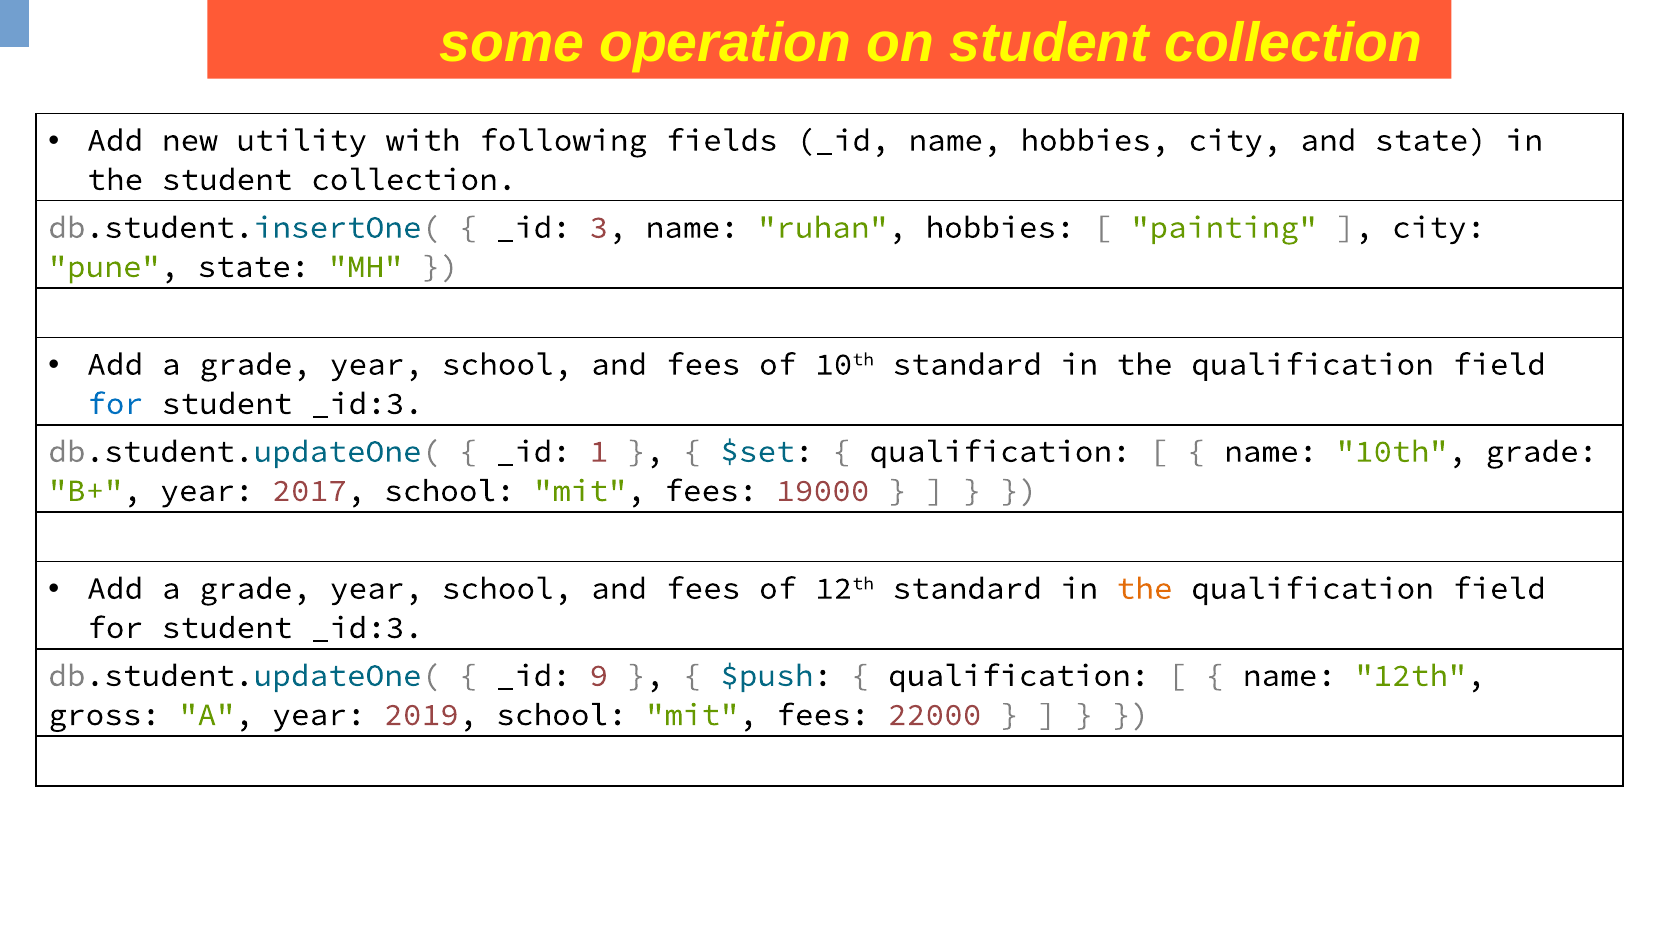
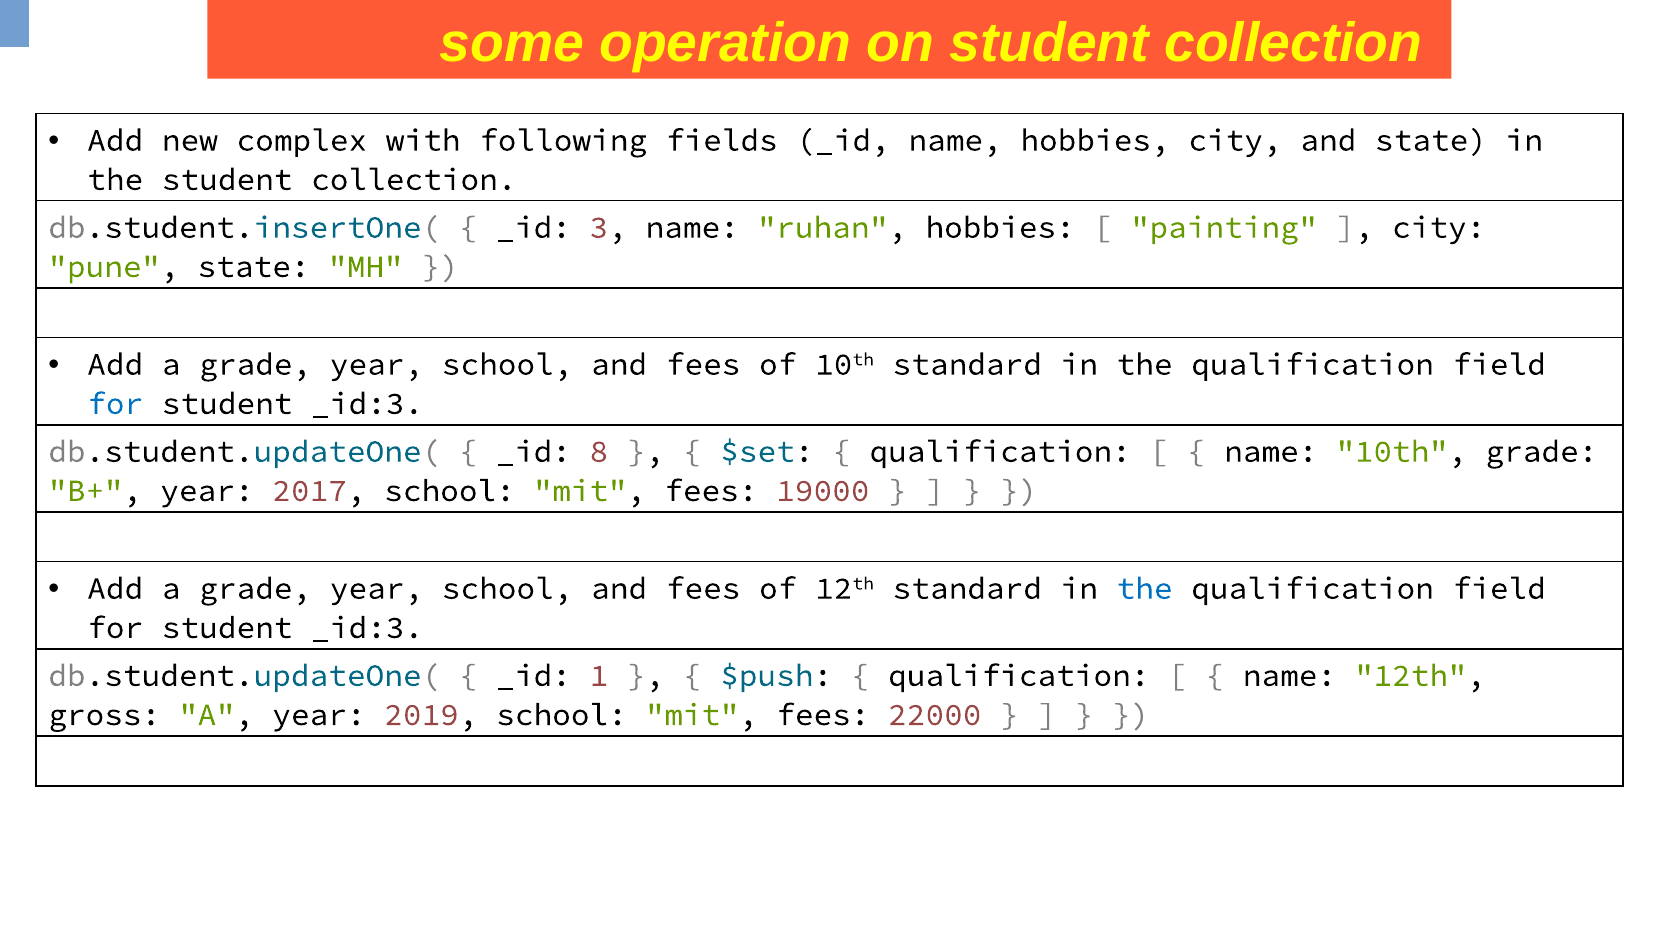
utility: utility -> complex
1: 1 -> 8
the at (1145, 589) colour: orange -> blue
9: 9 -> 1
